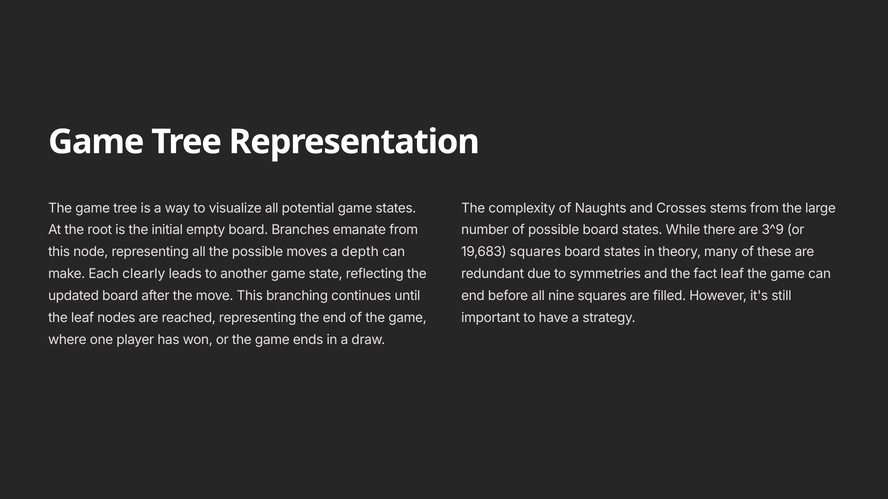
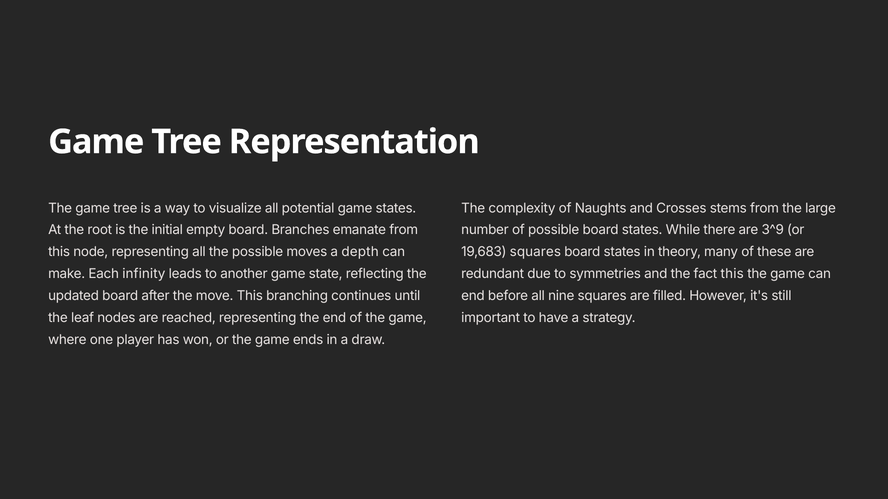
clearly: clearly -> infinity
fact leaf: leaf -> this
